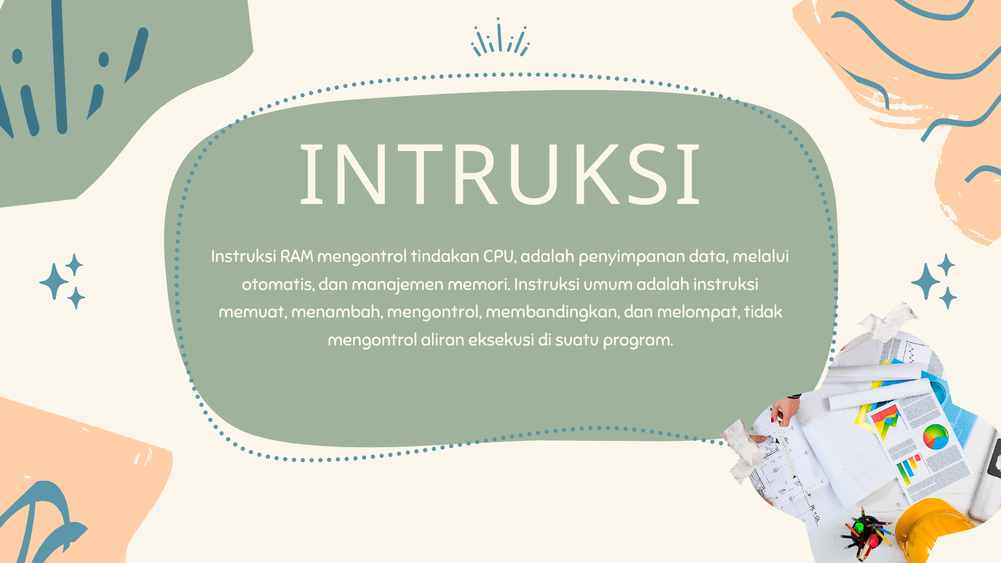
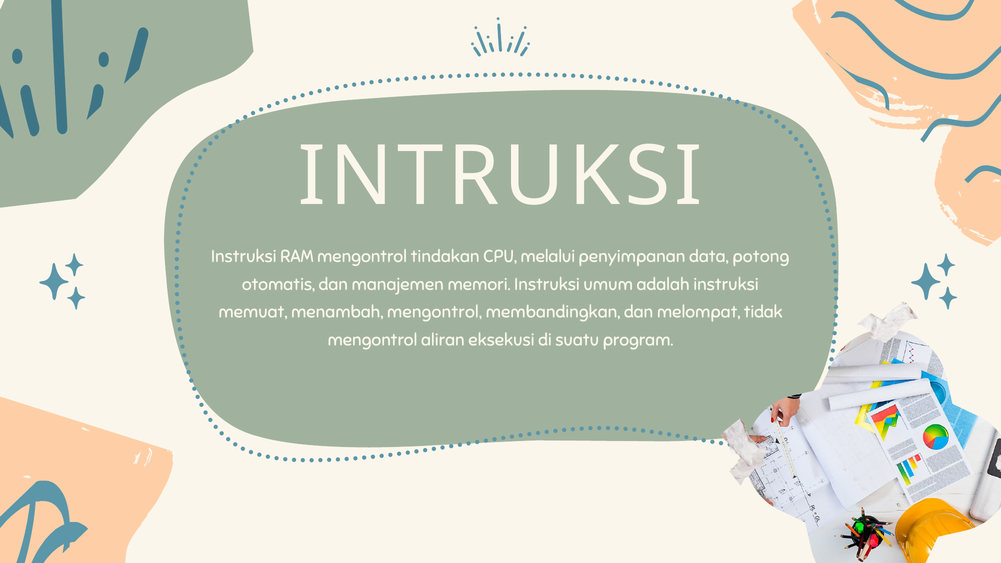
CPU adalah: adalah -> melalui
melalui: melalui -> potong
